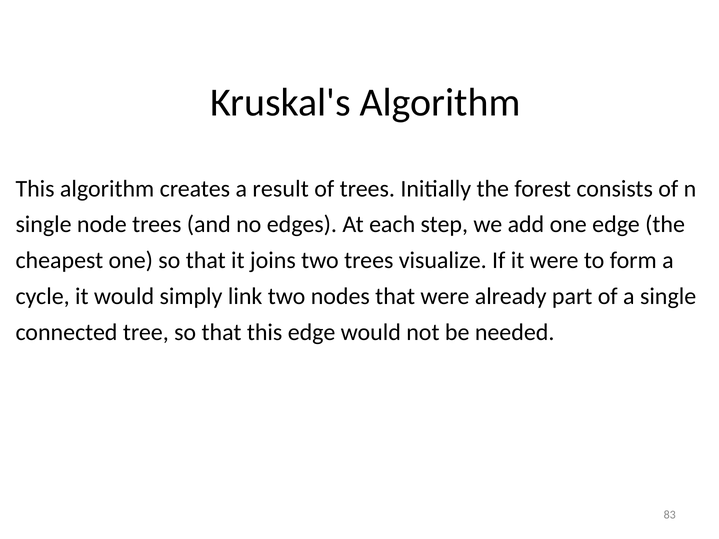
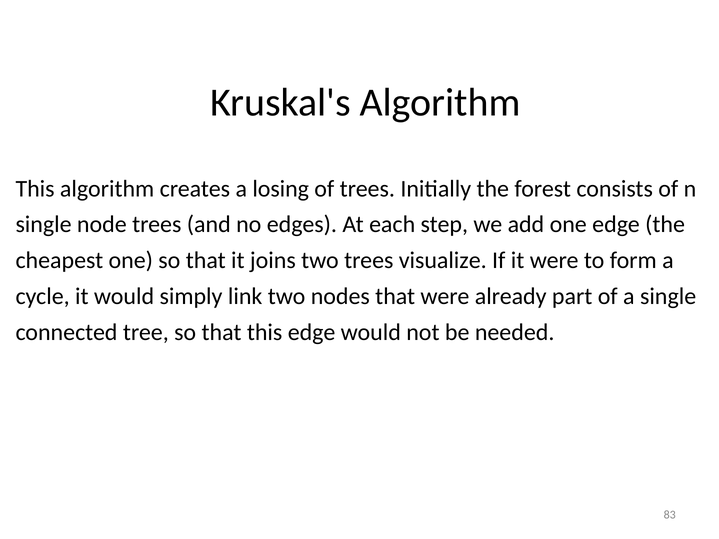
result: result -> losing
